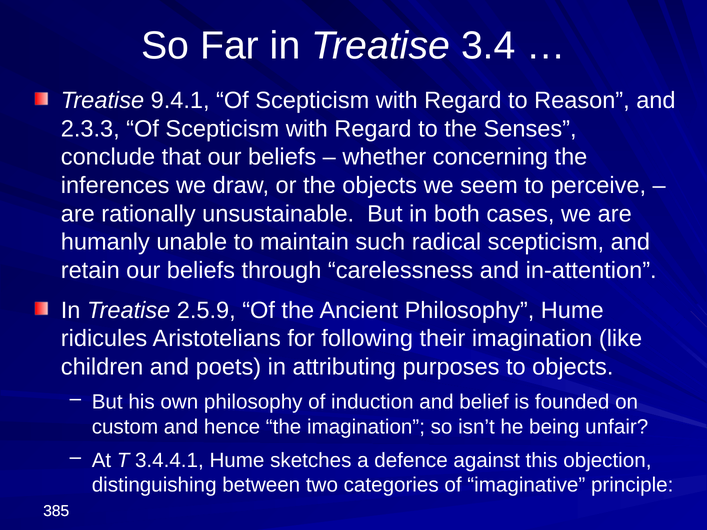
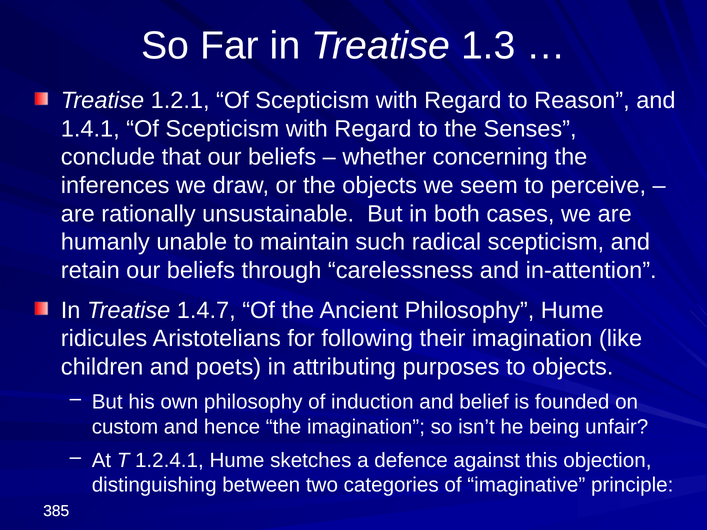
3.4: 3.4 -> 1.3
9.4.1: 9.4.1 -> 1.2.1
2.3.3: 2.3.3 -> 1.4.1
2.5.9: 2.5.9 -> 1.4.7
3.4.4.1: 3.4.4.1 -> 1.2.4.1
